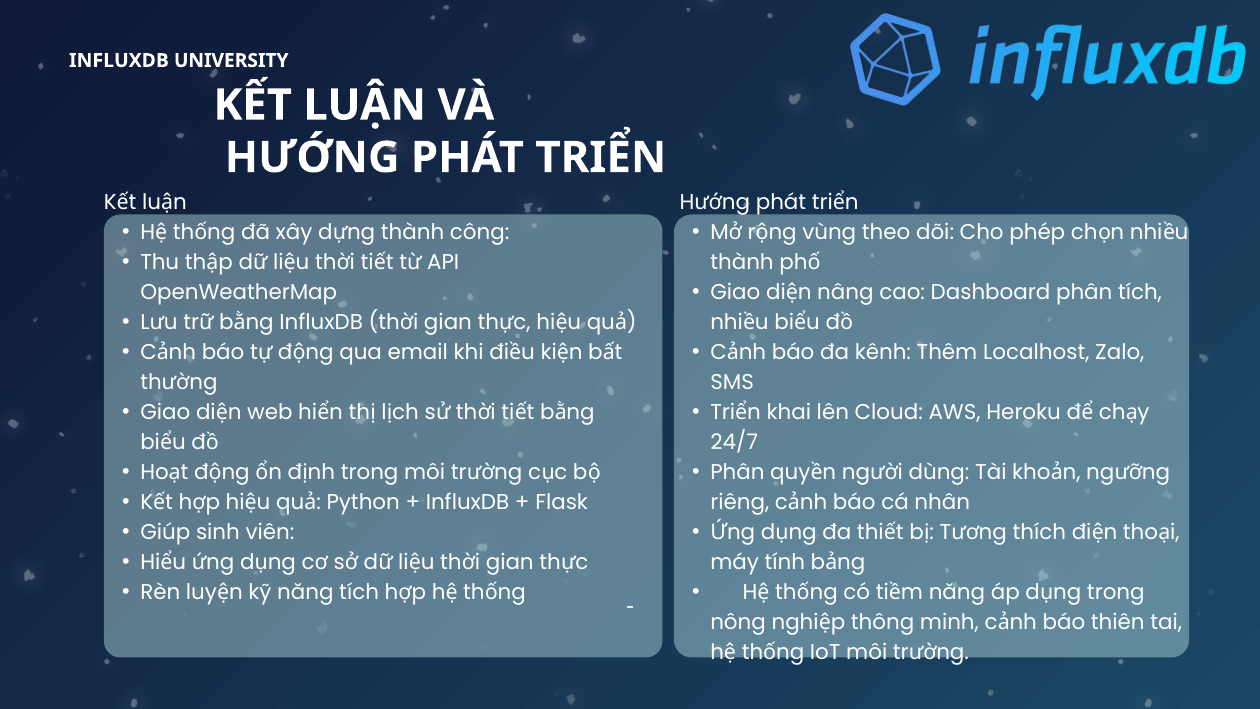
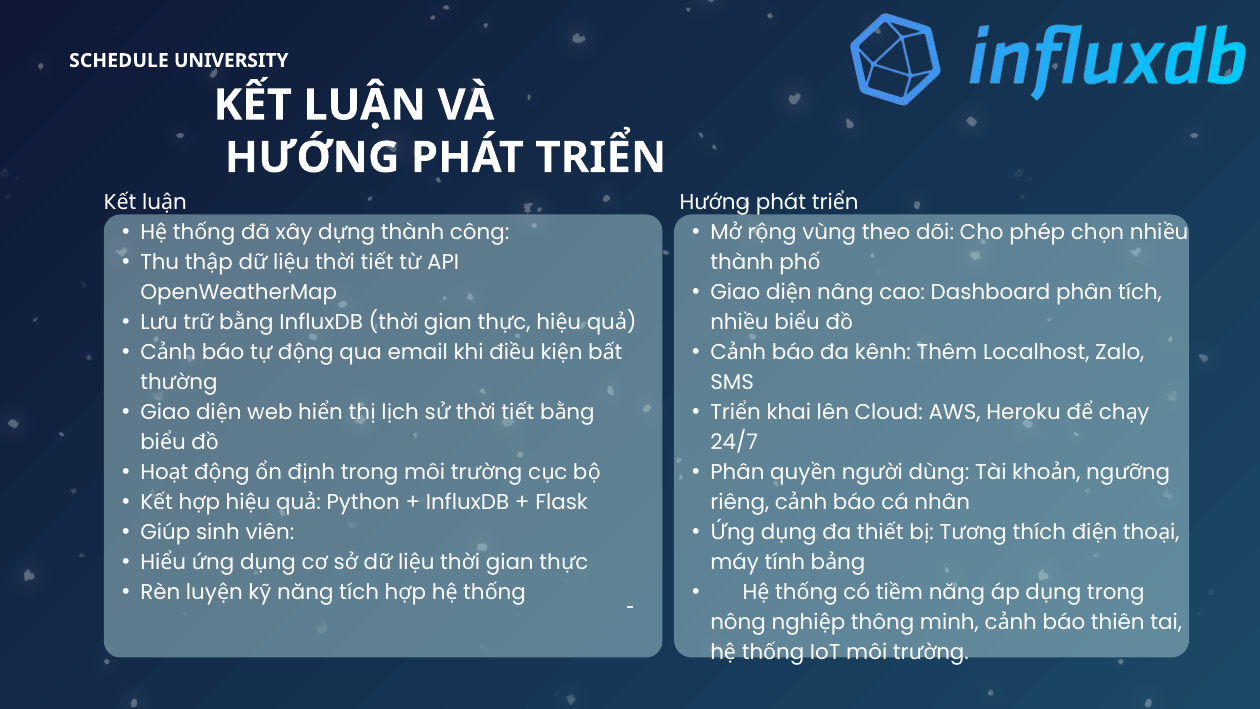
INFLUXDB at (119, 61): INFLUXDB -> SCHEDULE
